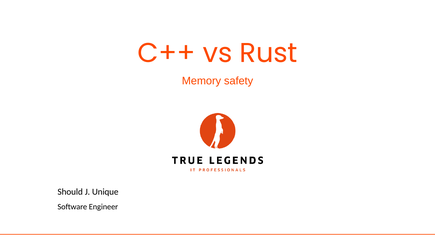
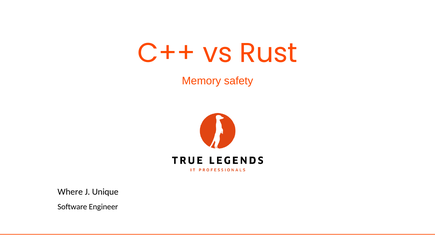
Should: Should -> Where
